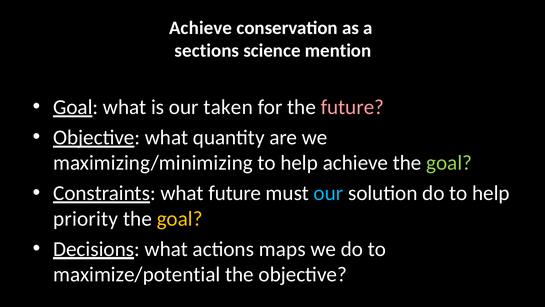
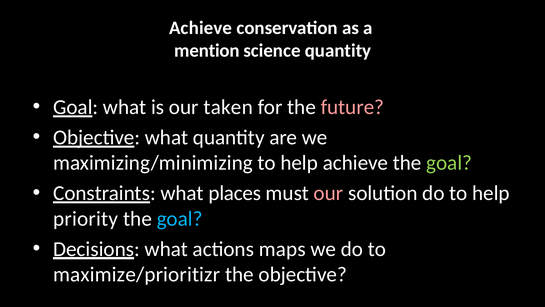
sections: sections -> mention
science mention: mention -> quantity
what future: future -> places
our at (328, 193) colour: light blue -> pink
goal at (180, 218) colour: yellow -> light blue
maximize/potential: maximize/potential -> maximize/prioritizr
